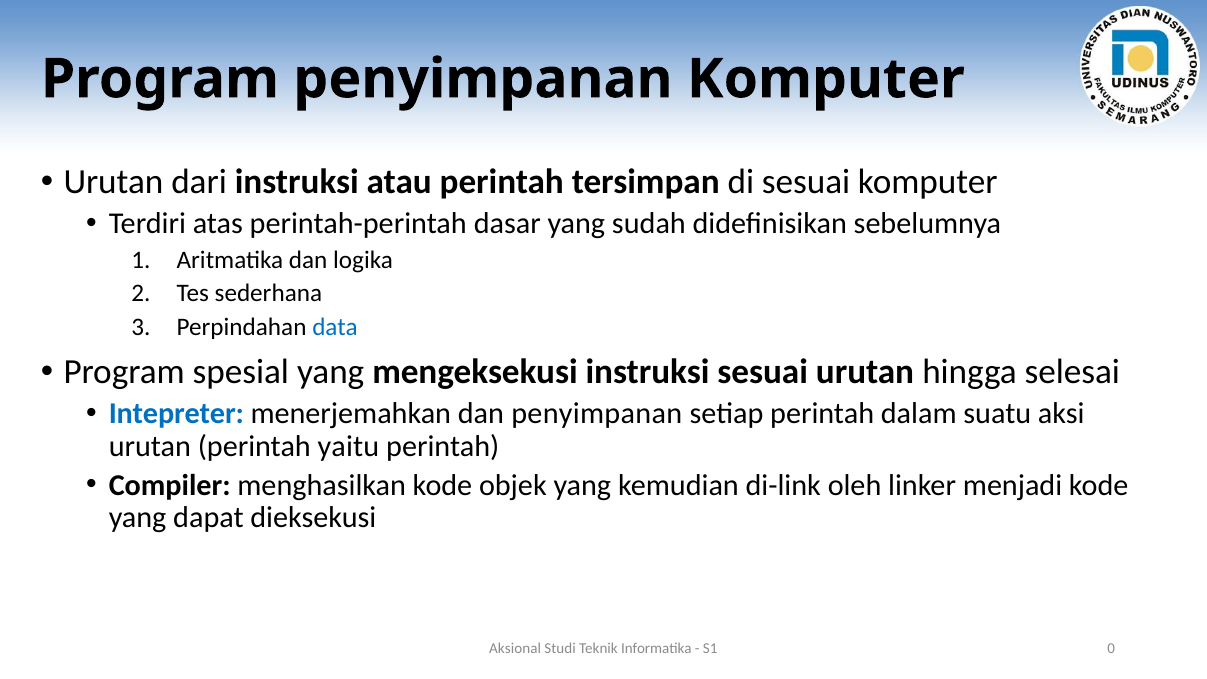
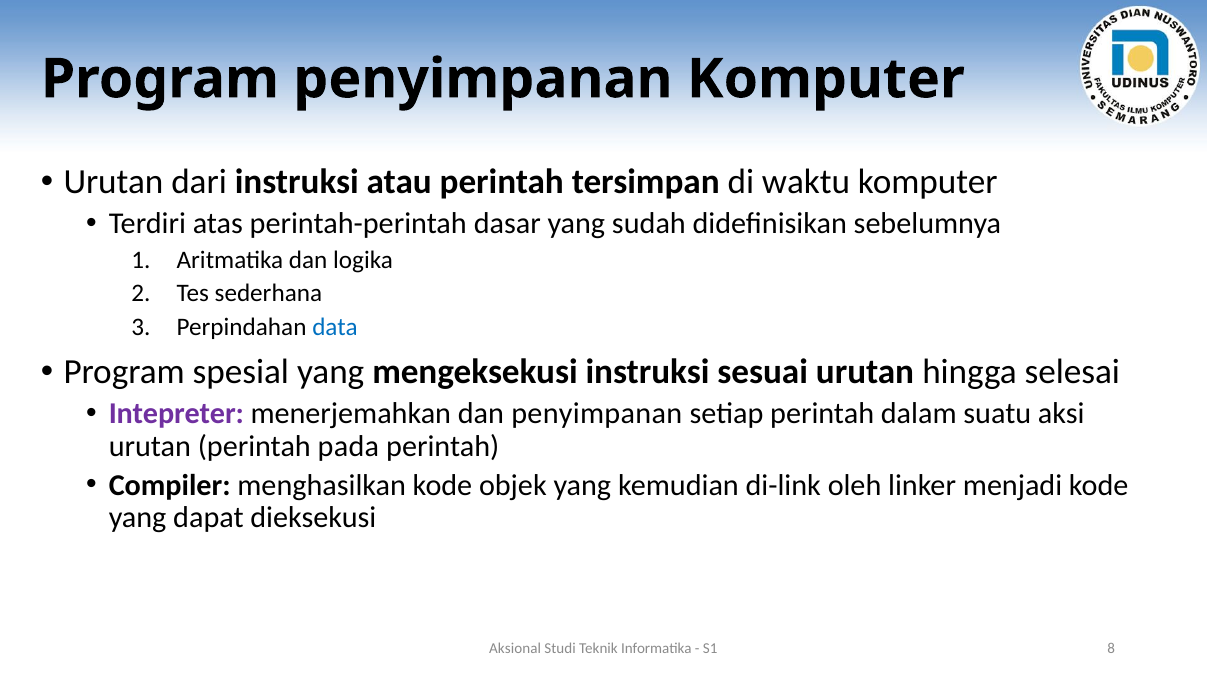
di sesuai: sesuai -> waktu
Intepreter colour: blue -> purple
yaitu: yaitu -> pada
0: 0 -> 8
